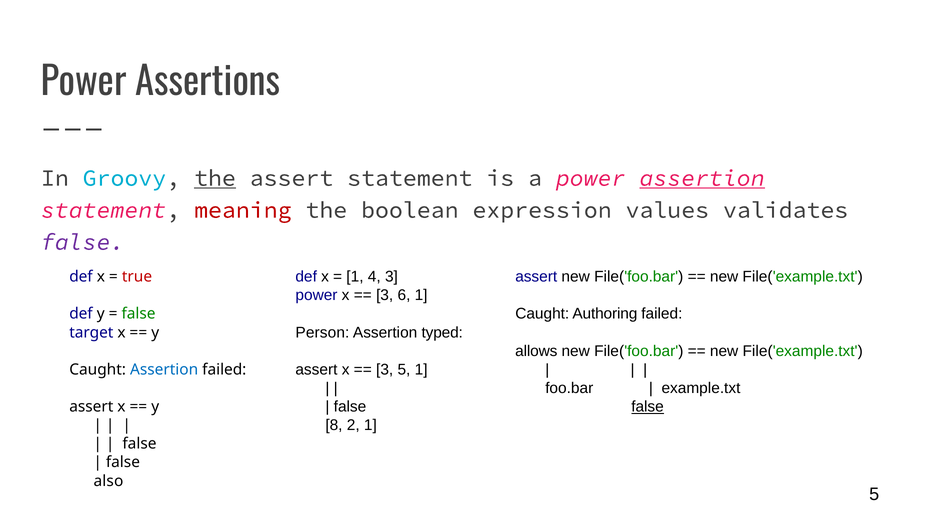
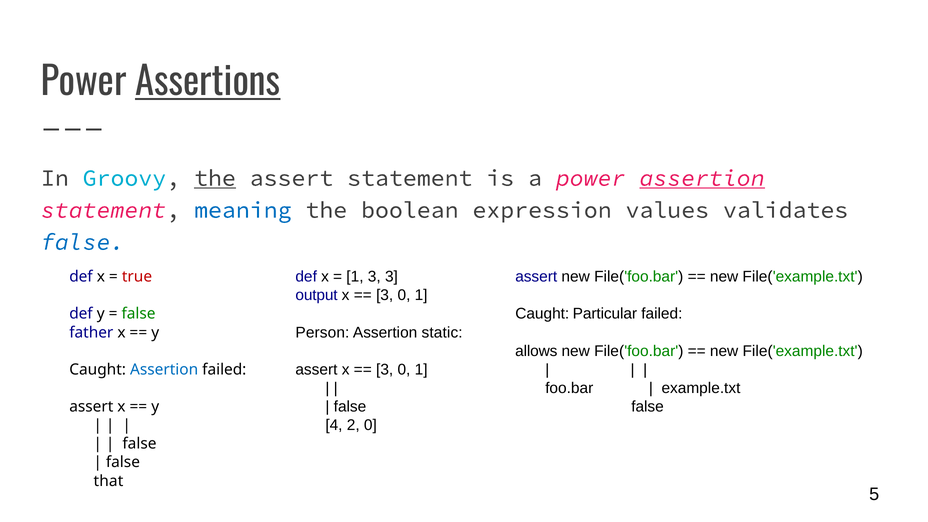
Assertions underline: none -> present
meaning colour: red -> blue
false at (83, 242) colour: purple -> blue
1 4: 4 -> 3
power at (316, 295): power -> output
6 at (404, 295): 6 -> 0
Authoring: Authoring -> Particular
typed: typed -> static
target: target -> father
5 at (404, 370): 5 -> 0
false at (648, 407) underline: present -> none
8: 8 -> 4
2 1: 1 -> 0
also: also -> that
